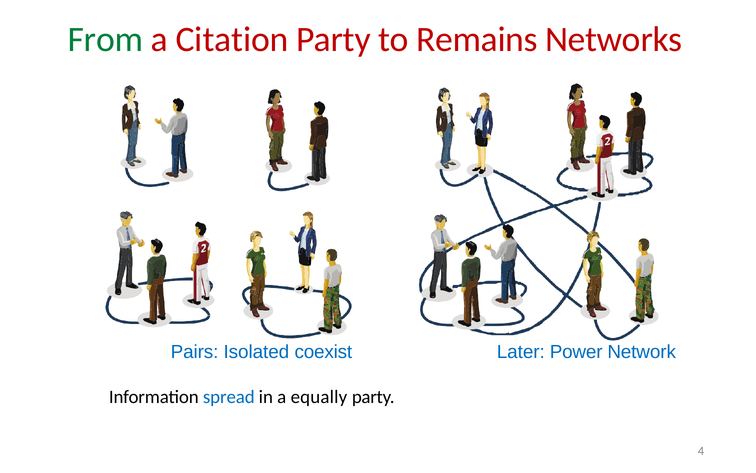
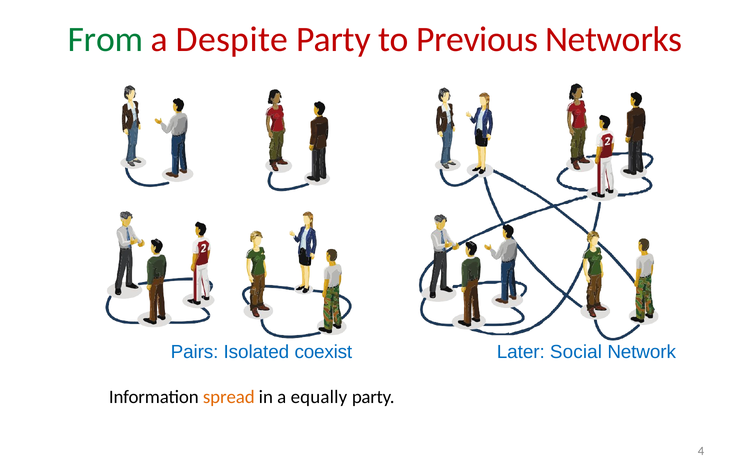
Citation: Citation -> Despite
Remains: Remains -> Previous
Power: Power -> Social
spread colour: blue -> orange
